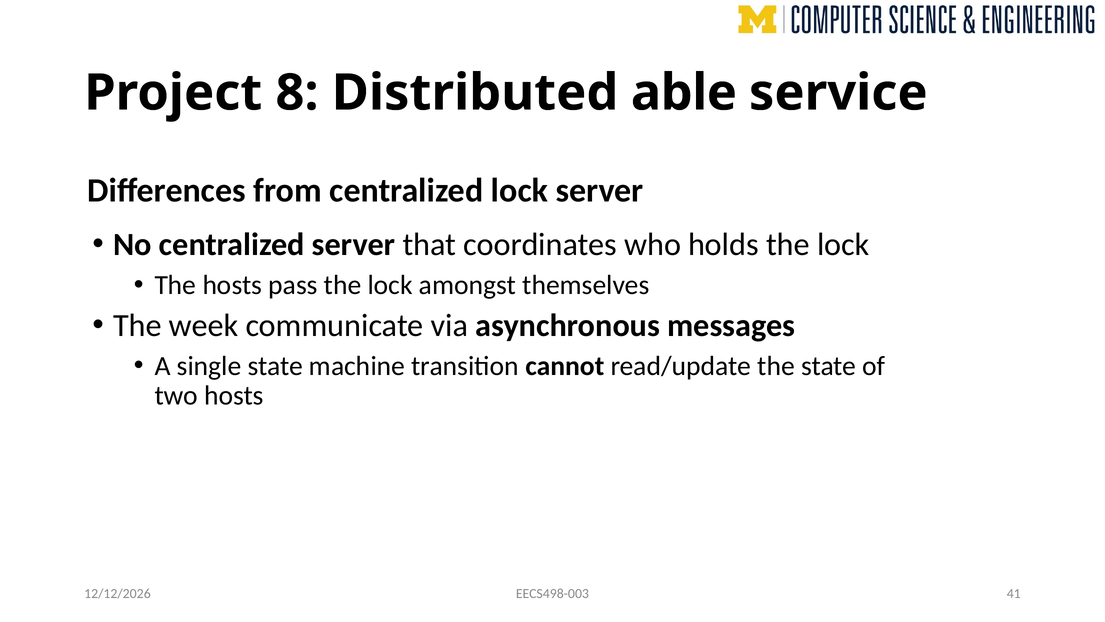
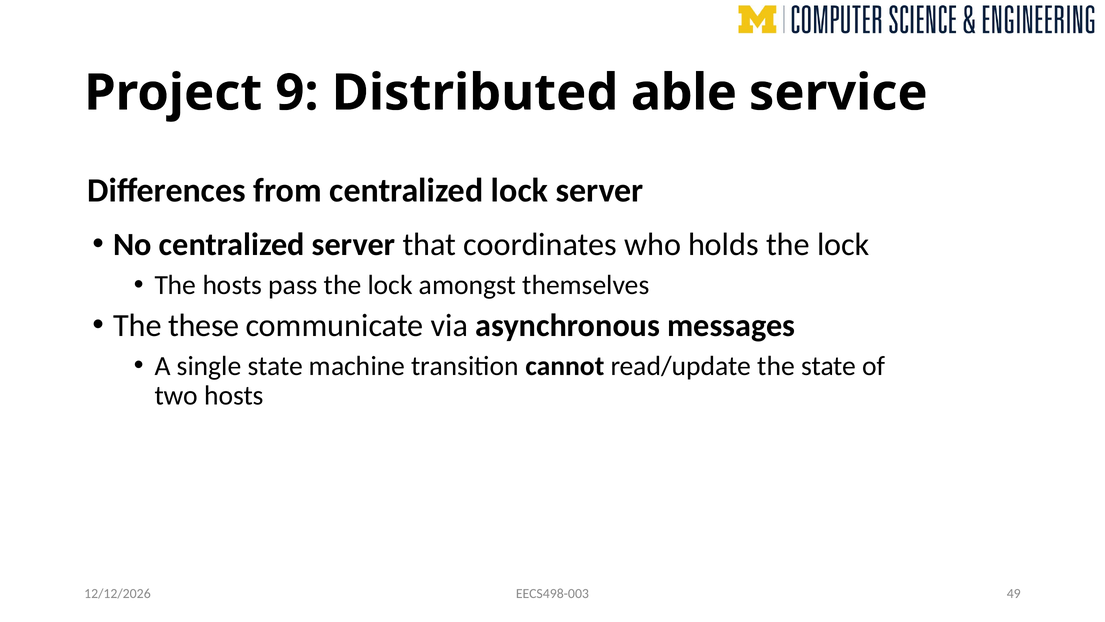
8: 8 -> 9
week: week -> these
41: 41 -> 49
